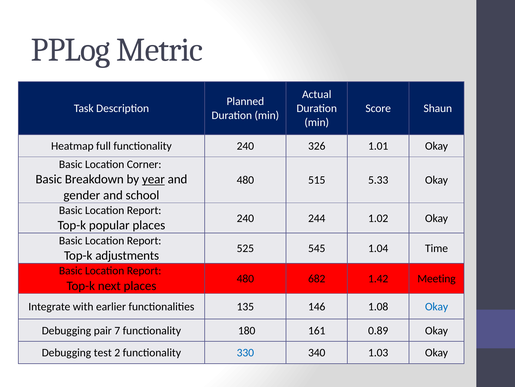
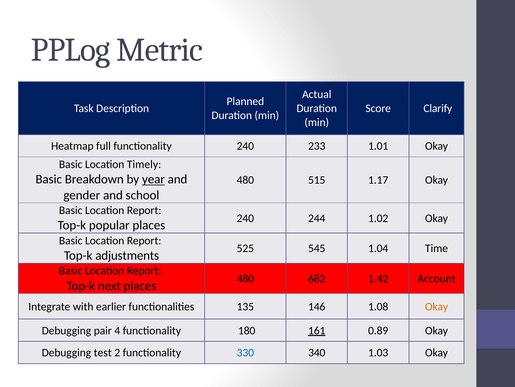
Shaun: Shaun -> Clarify
326: 326 -> 233
Corner: Corner -> Timely
5.33: 5.33 -> 1.17
Meeting: Meeting -> Account
Okay at (437, 306) colour: blue -> orange
7: 7 -> 4
161 underline: none -> present
